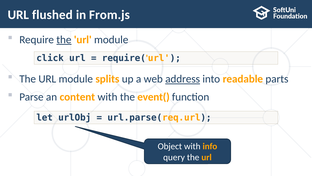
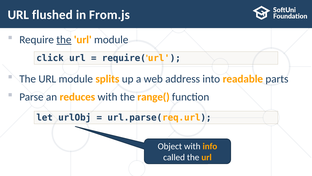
address underline: present -> none
content: content -> reduces
event(: event( -> range(
query: query -> called
